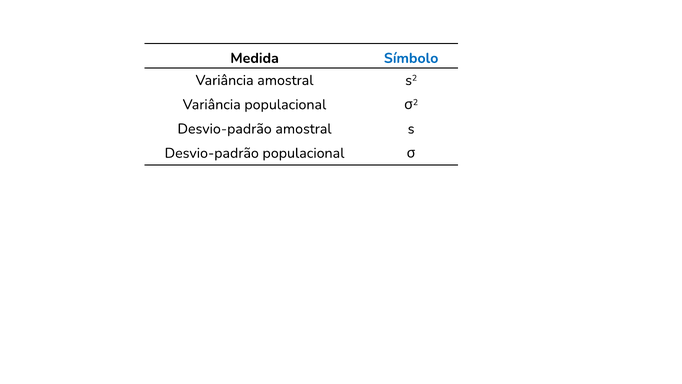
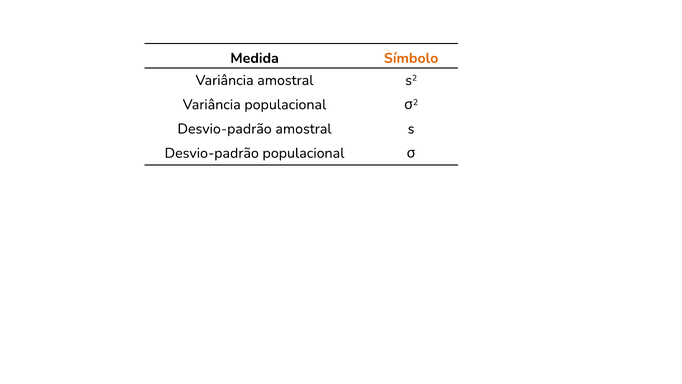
Símbolo colour: blue -> orange
